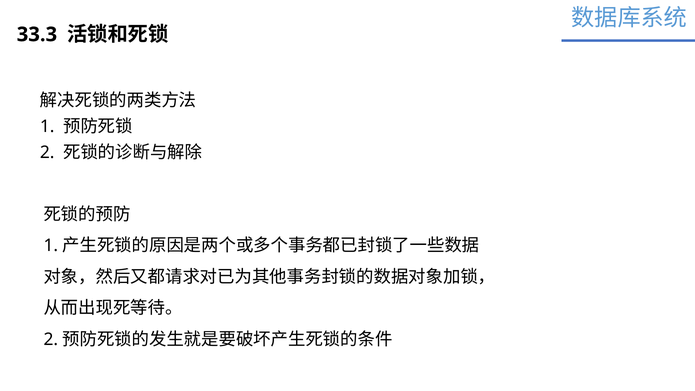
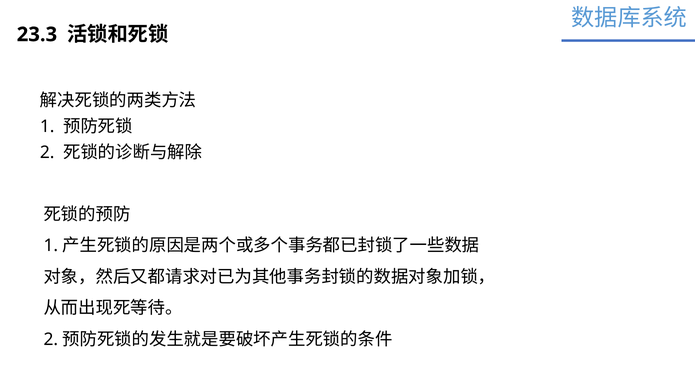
33.3: 33.3 -> 23.3
